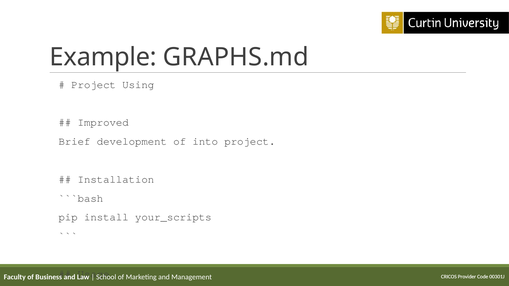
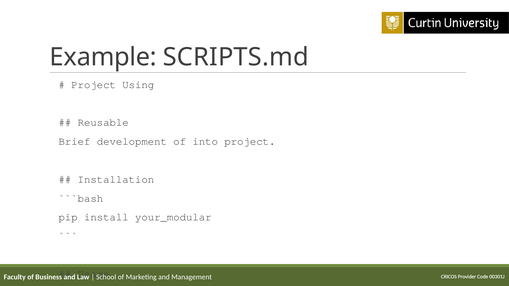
GRAPHS.md: GRAPHS.md -> SCRIPTS.md
Improved: Improved -> Reusable
your_scripts: your_scripts -> your_modular
